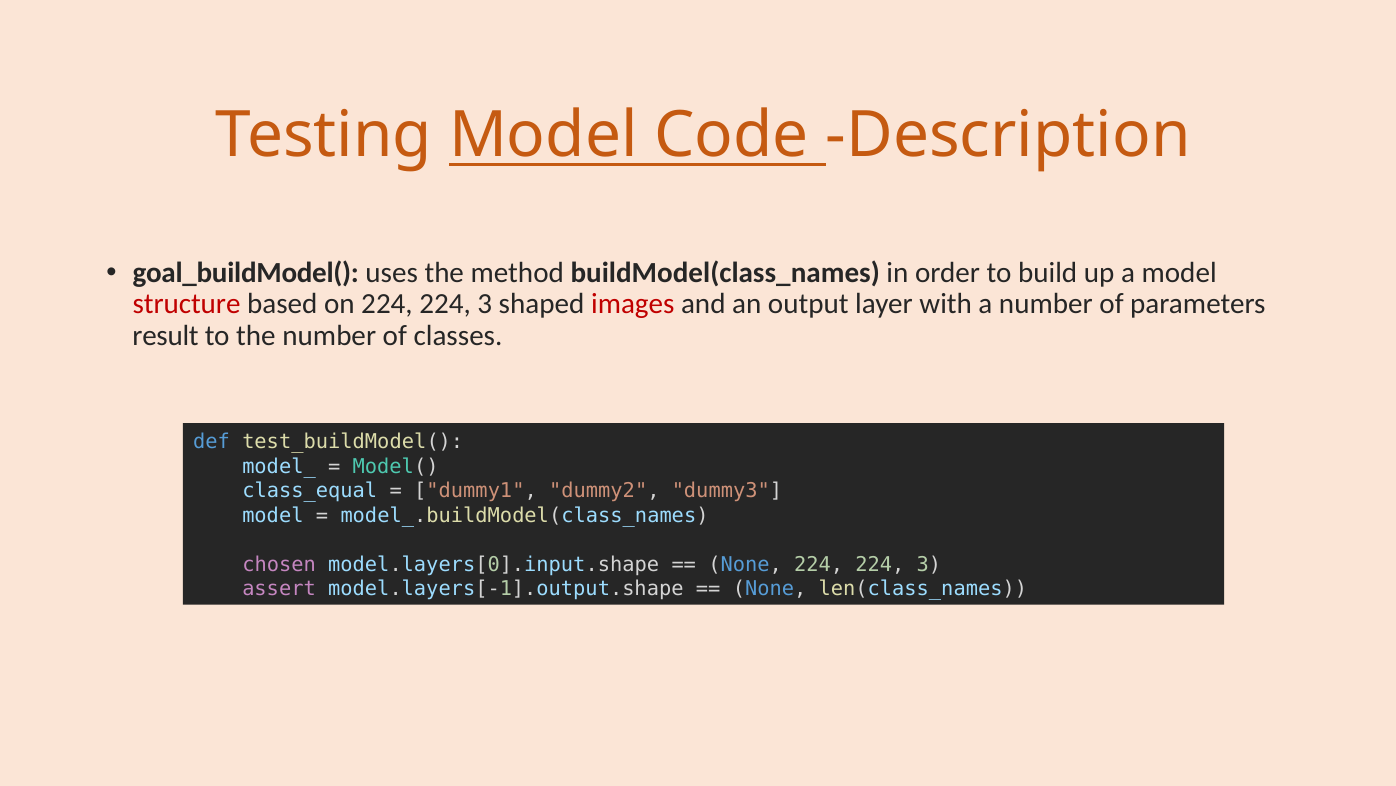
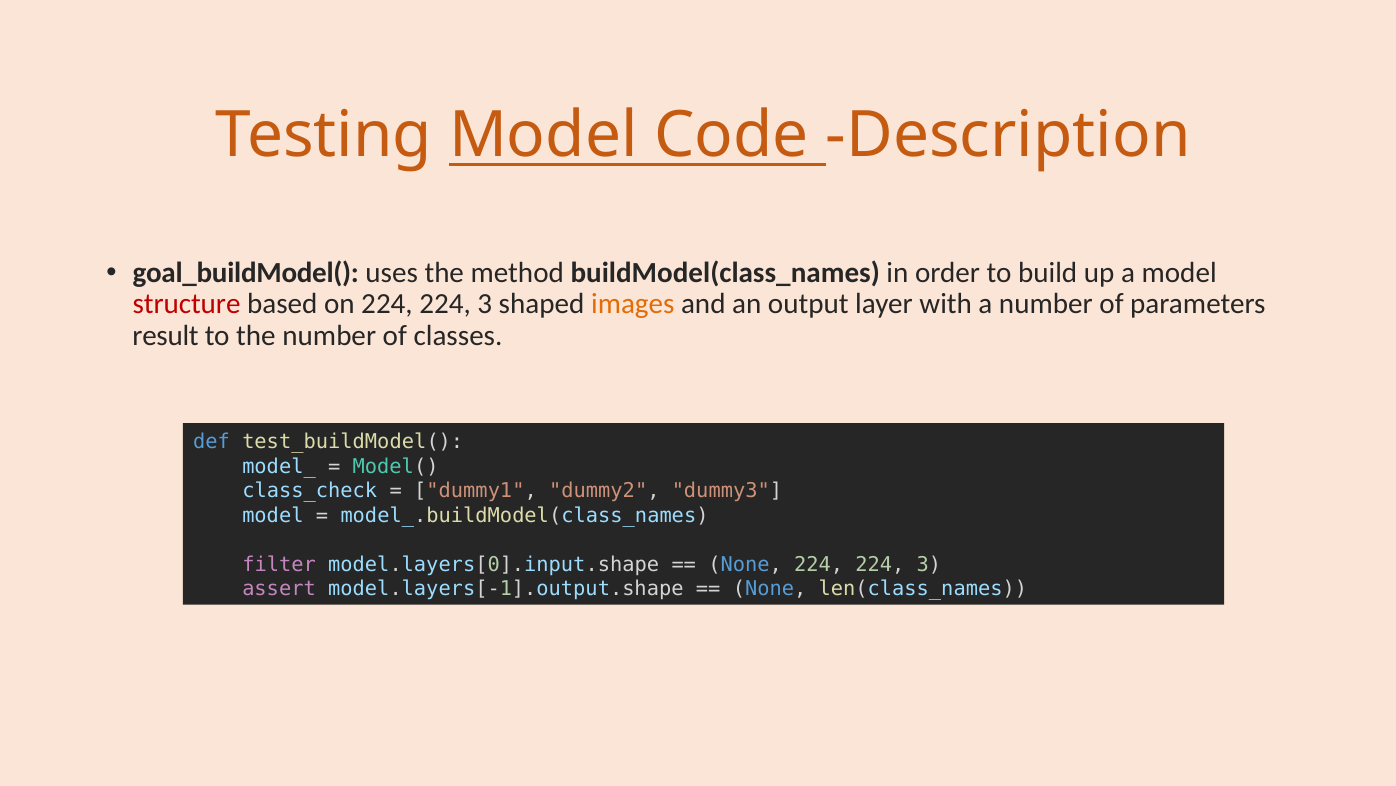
images colour: red -> orange
class_equal: class_equal -> class_check
chosen: chosen -> filter
